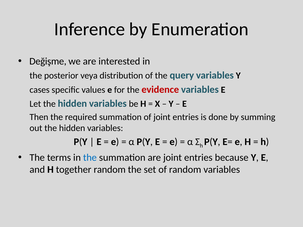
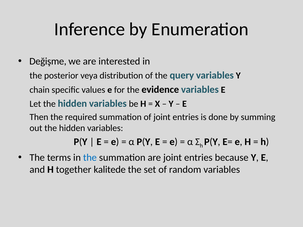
cases: cases -> chain
evidence colour: red -> black
together random: random -> kalitede
